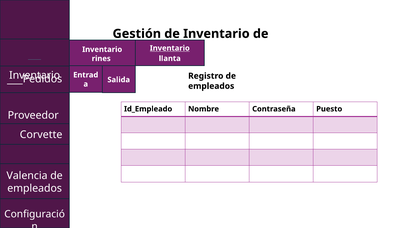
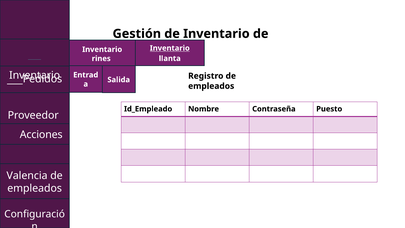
Corvette: Corvette -> Acciones
